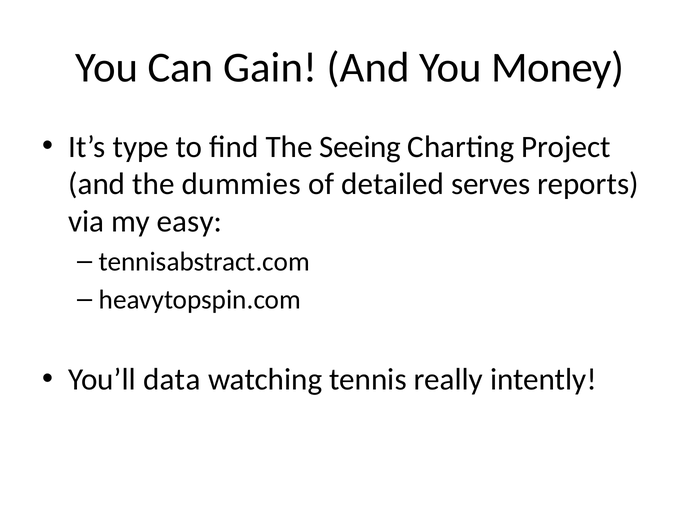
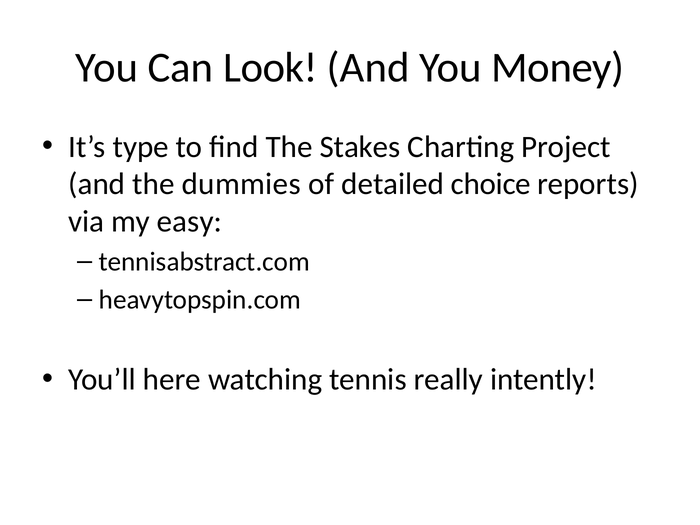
Gain: Gain -> Look
Seeing: Seeing -> Stakes
serves: serves -> choice
data: data -> here
